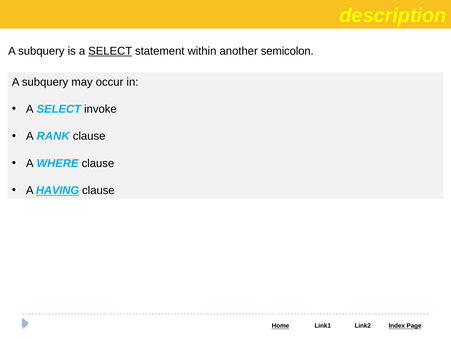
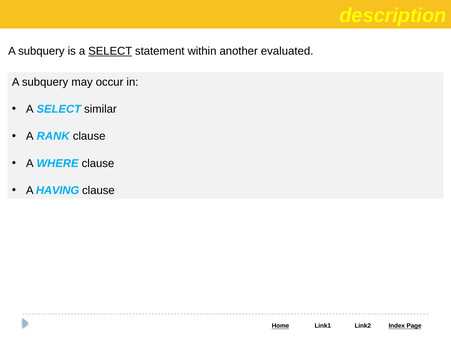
semicolon: semicolon -> evaluated
invoke: invoke -> similar
HAVING underline: present -> none
